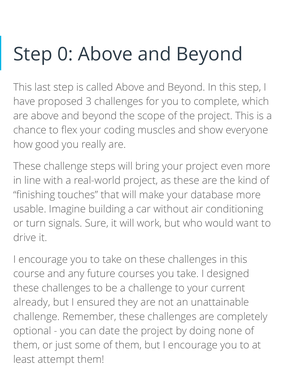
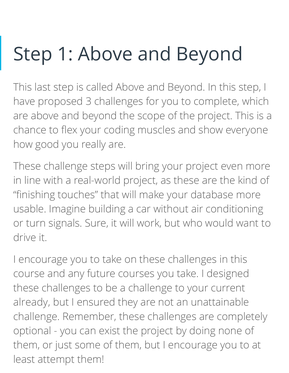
0: 0 -> 1
date: date -> exist
